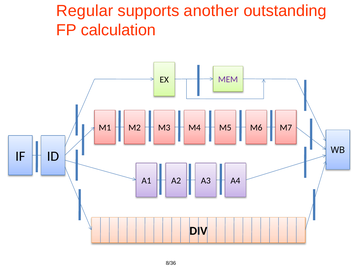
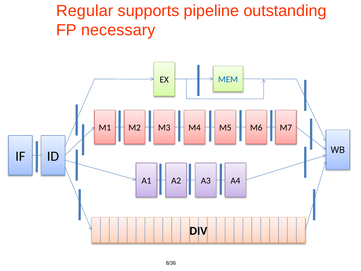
another: another -> pipeline
calculation: calculation -> necessary
MEM colour: purple -> blue
